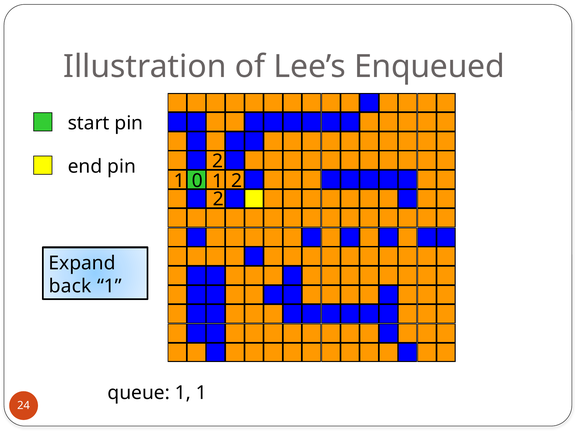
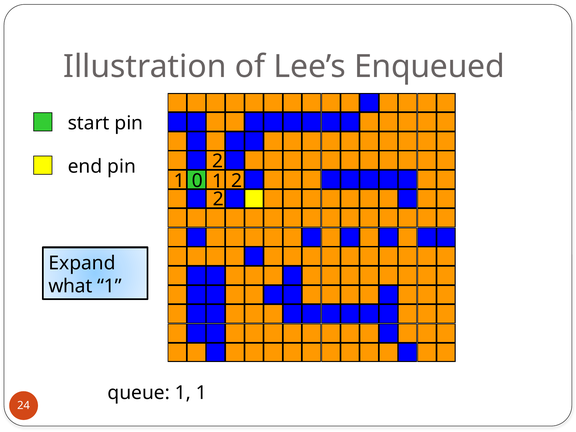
back: back -> what
